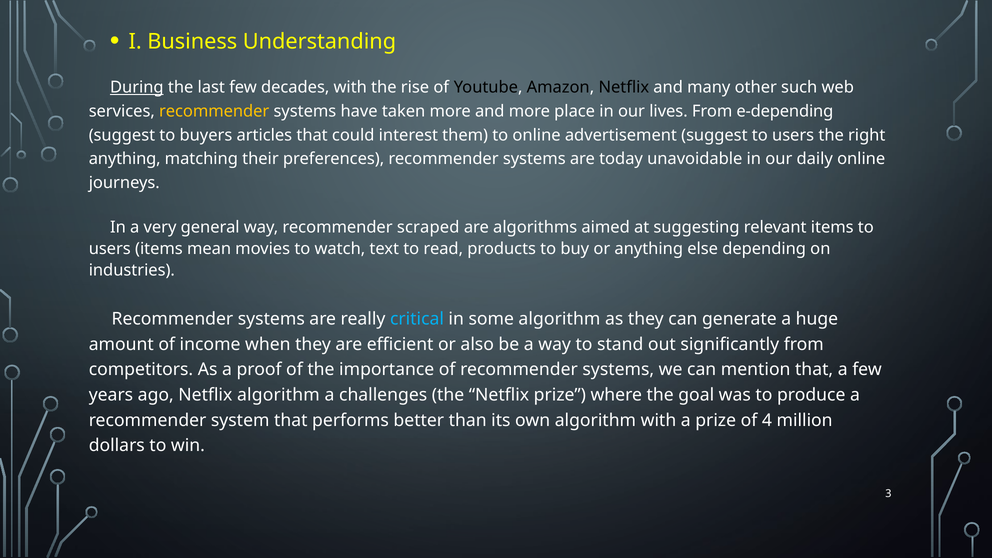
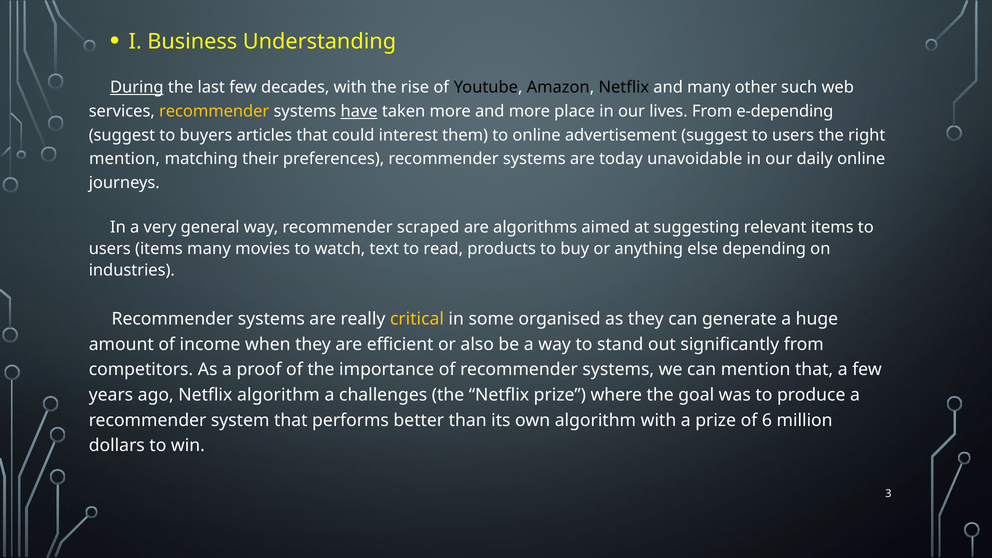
have underline: none -> present
anything at (125, 159): anything -> mention
items mean: mean -> many
critical colour: light blue -> yellow
some algorithm: algorithm -> organised
4: 4 -> 6
